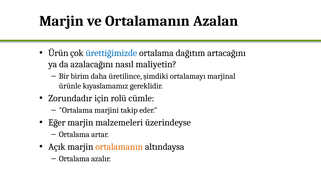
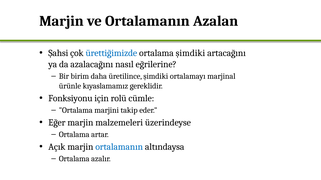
Ürün: Ürün -> Şahsi
ortalama dağıtım: dağıtım -> şimdiki
maliyetin: maliyetin -> eğrilerine
Zorundadır: Zorundadır -> Fonksiyonu
ortalamanın at (119, 147) colour: orange -> blue
